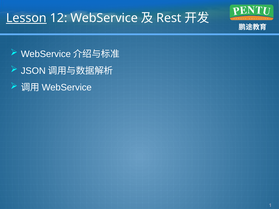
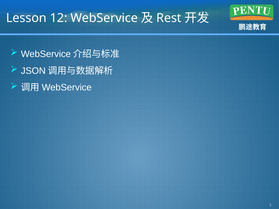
Lesson underline: present -> none
